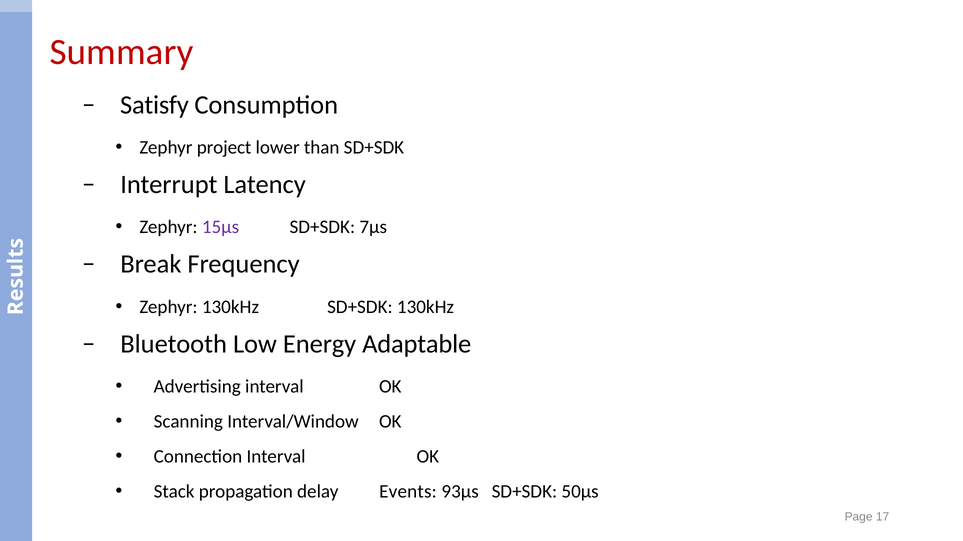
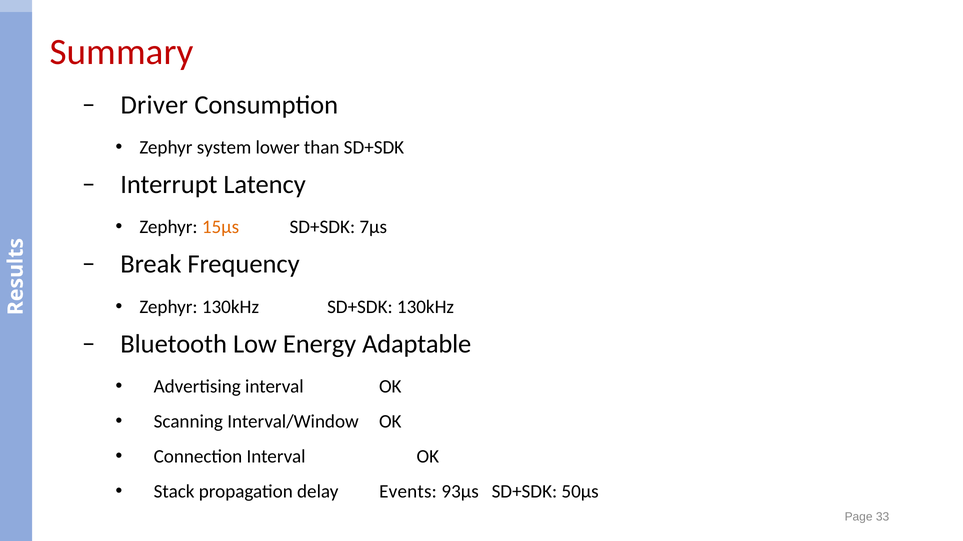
Satisfy: Satisfy -> Driver
project: project -> system
15µs colour: purple -> orange
17: 17 -> 33
